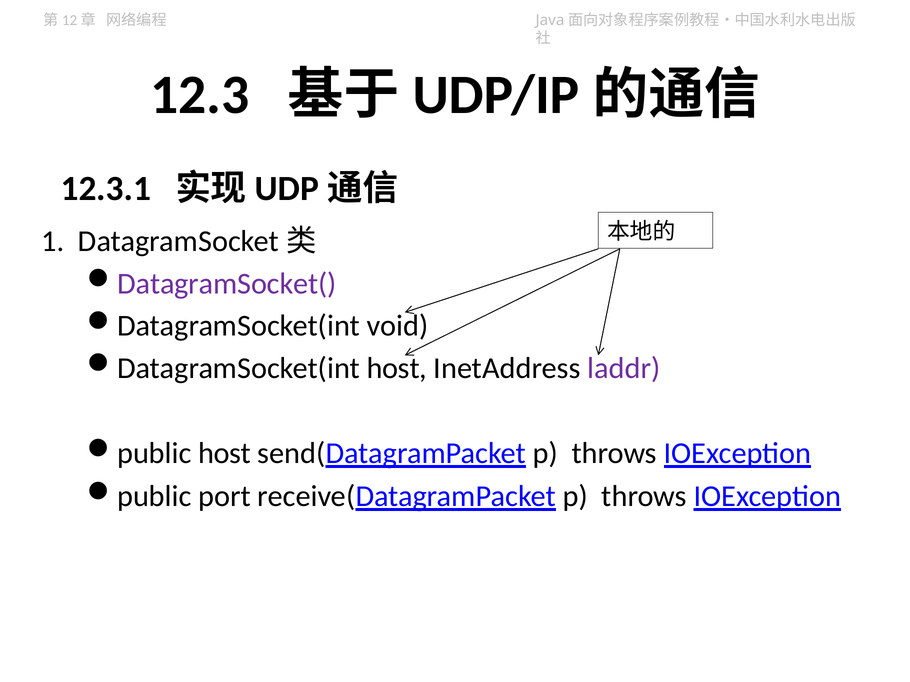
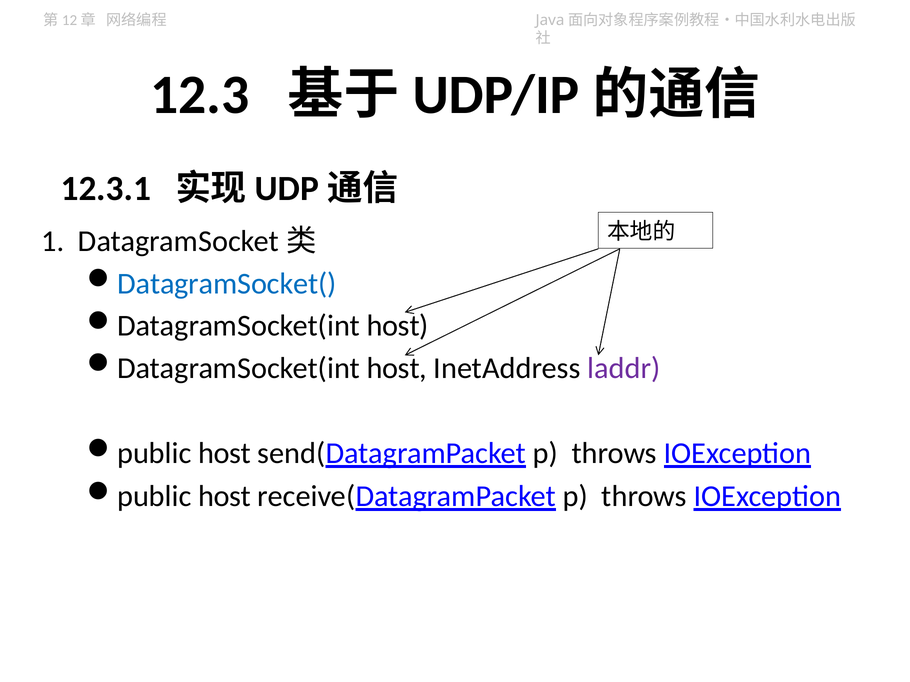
DatagramSocket( colour: purple -> blue
void at (397, 326): void -> host
port at (225, 497): port -> host
